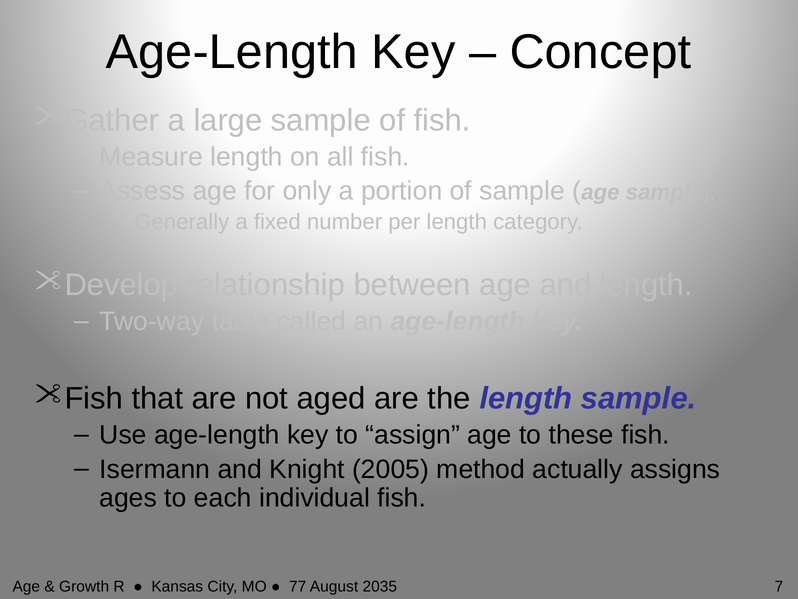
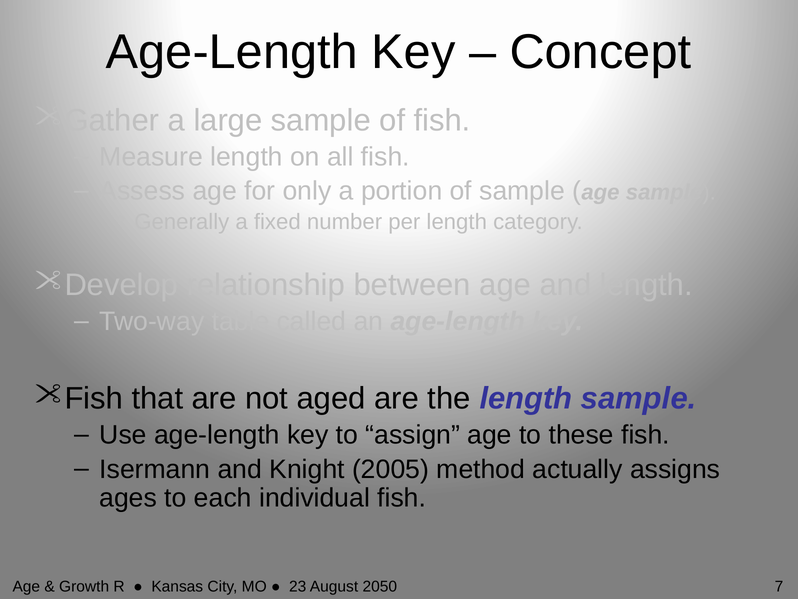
77: 77 -> 23
2035: 2035 -> 2050
